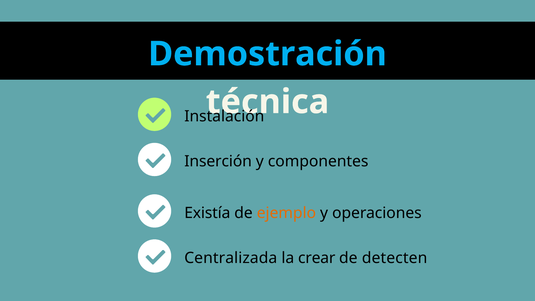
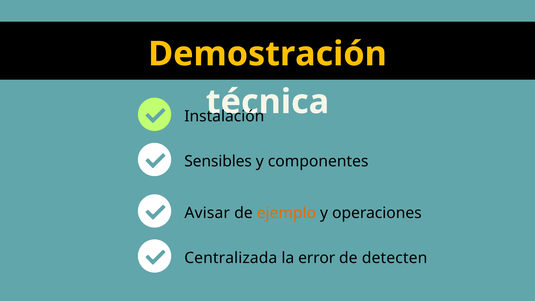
Demostración colour: light blue -> yellow
Inserción: Inserción -> Sensibles
Existía: Existía -> Avisar
crear: crear -> error
